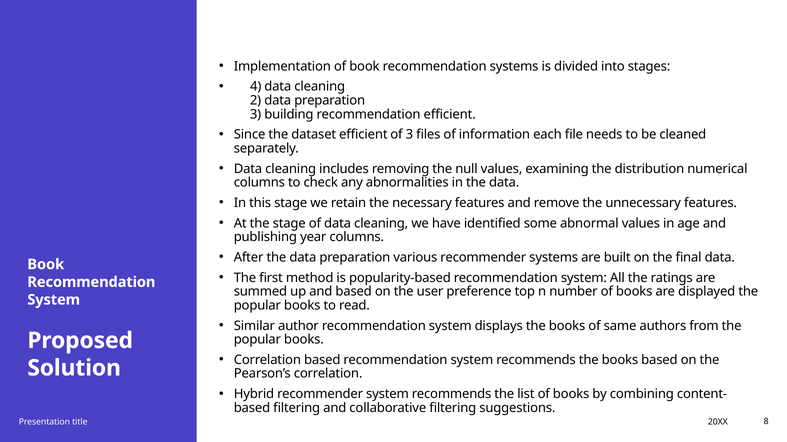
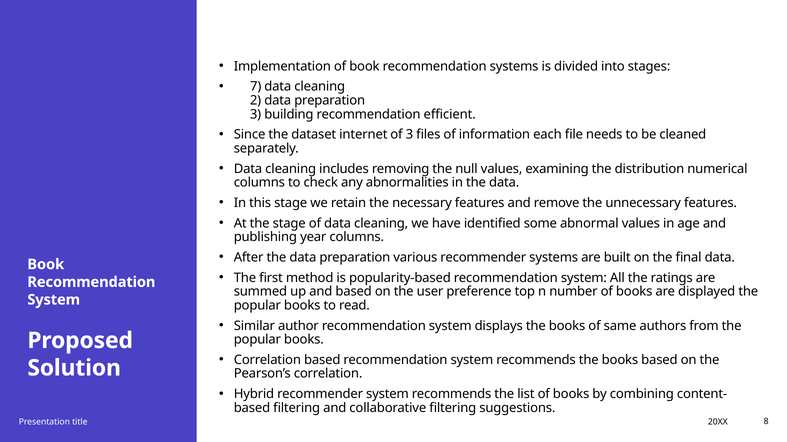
4: 4 -> 7
dataset efficient: efficient -> internet
